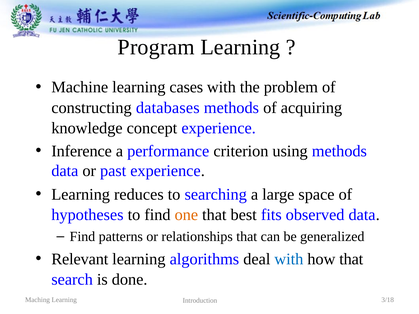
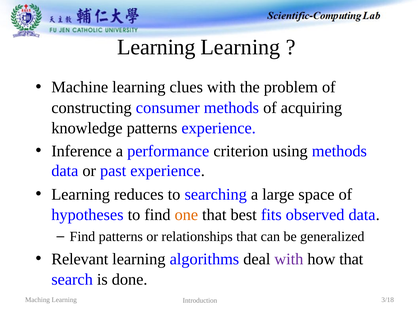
Program at (156, 47): Program -> Learning
cases: cases -> clues
databases: databases -> consumer
knowledge concept: concept -> patterns
with at (289, 259) colour: blue -> purple
